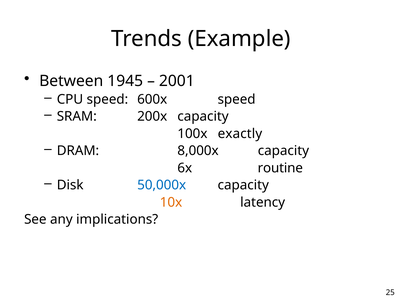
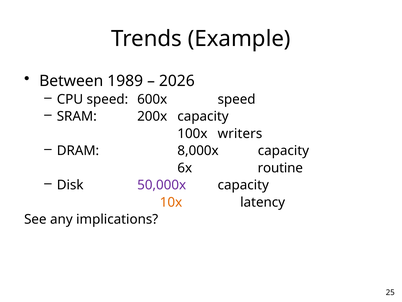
1945: 1945 -> 1989
2001: 2001 -> 2026
exactly: exactly -> writers
50,000x colour: blue -> purple
